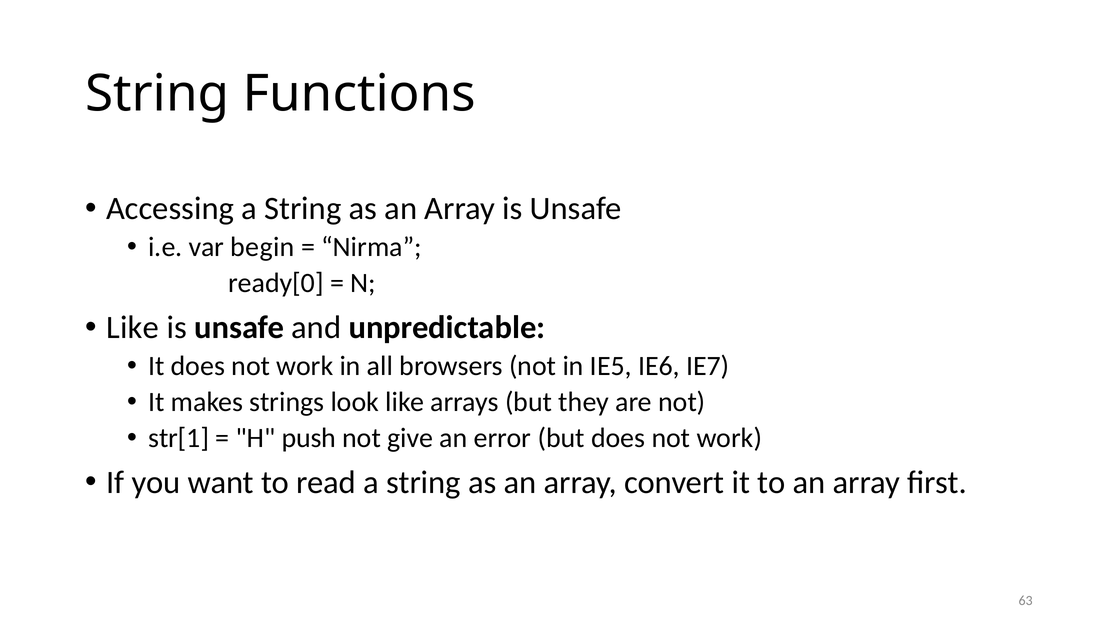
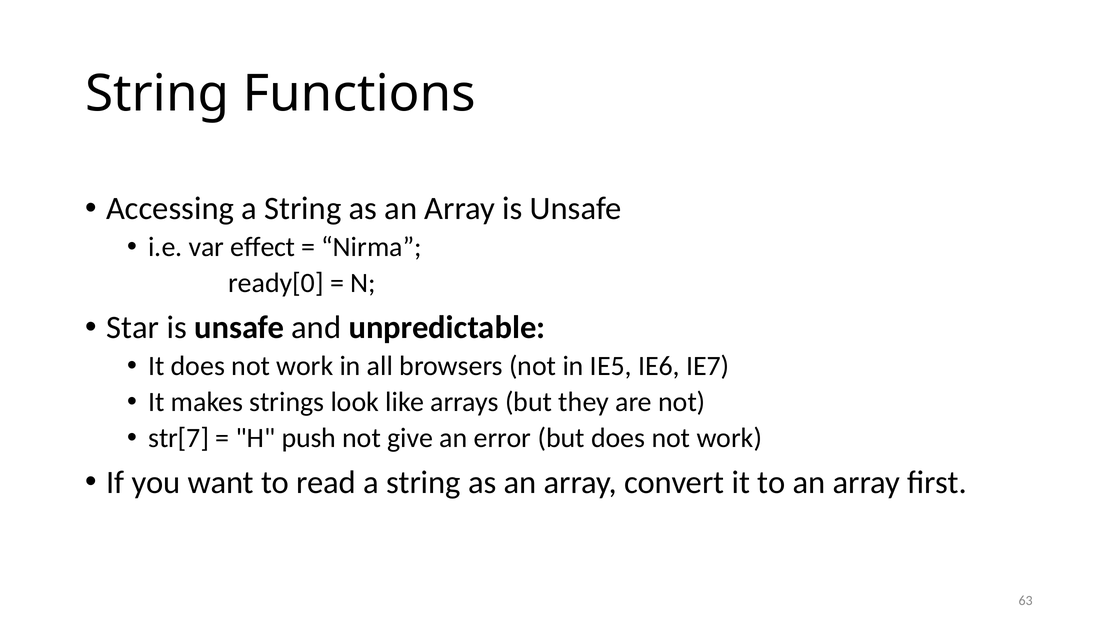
begin: begin -> effect
Like at (133, 327): Like -> Star
str[1: str[1 -> str[7
